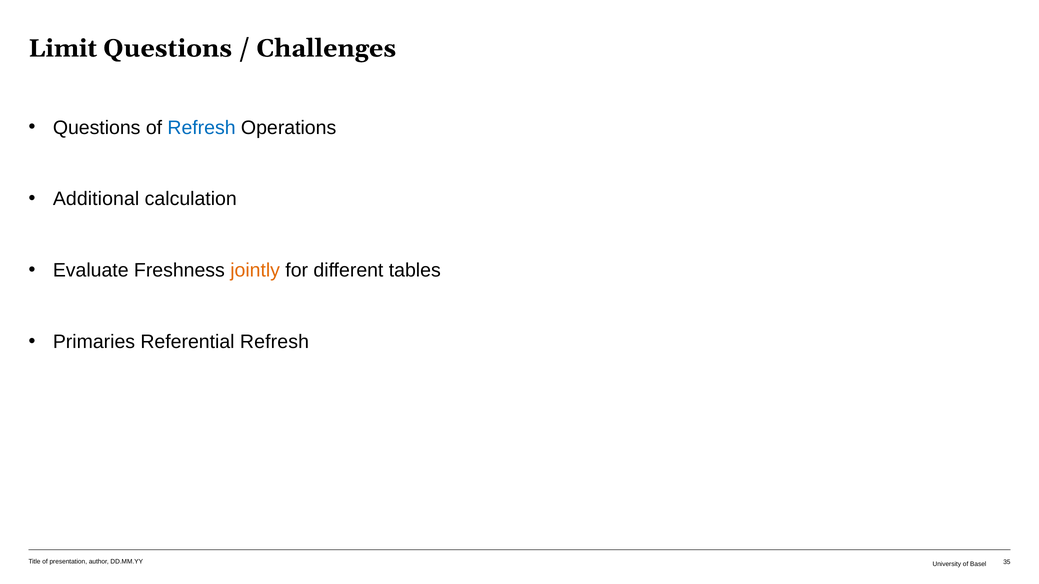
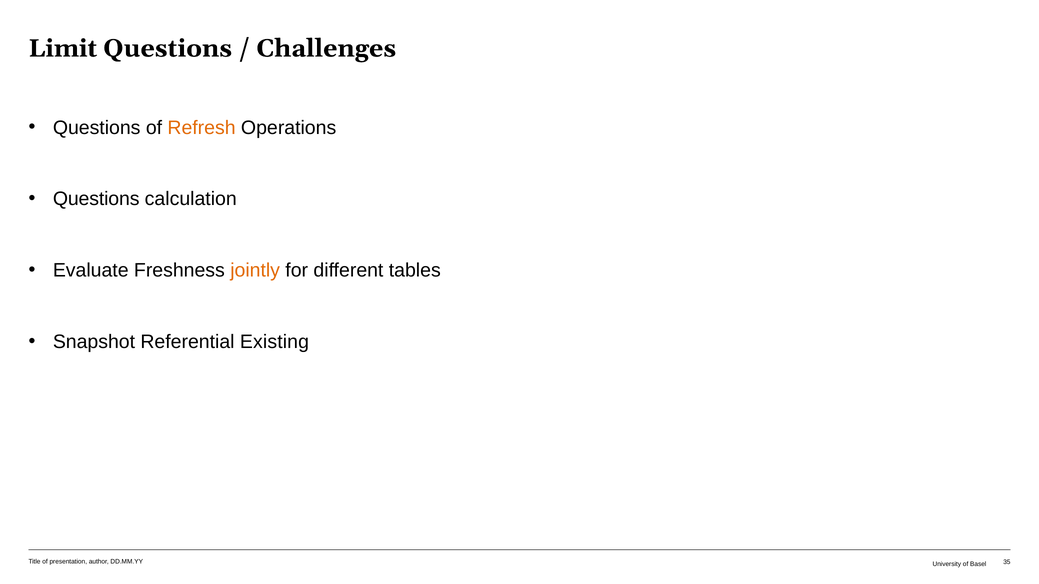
Refresh at (202, 128) colour: blue -> orange
Additional at (96, 199): Additional -> Questions
Primaries: Primaries -> Snapshot
Referential Refresh: Refresh -> Existing
